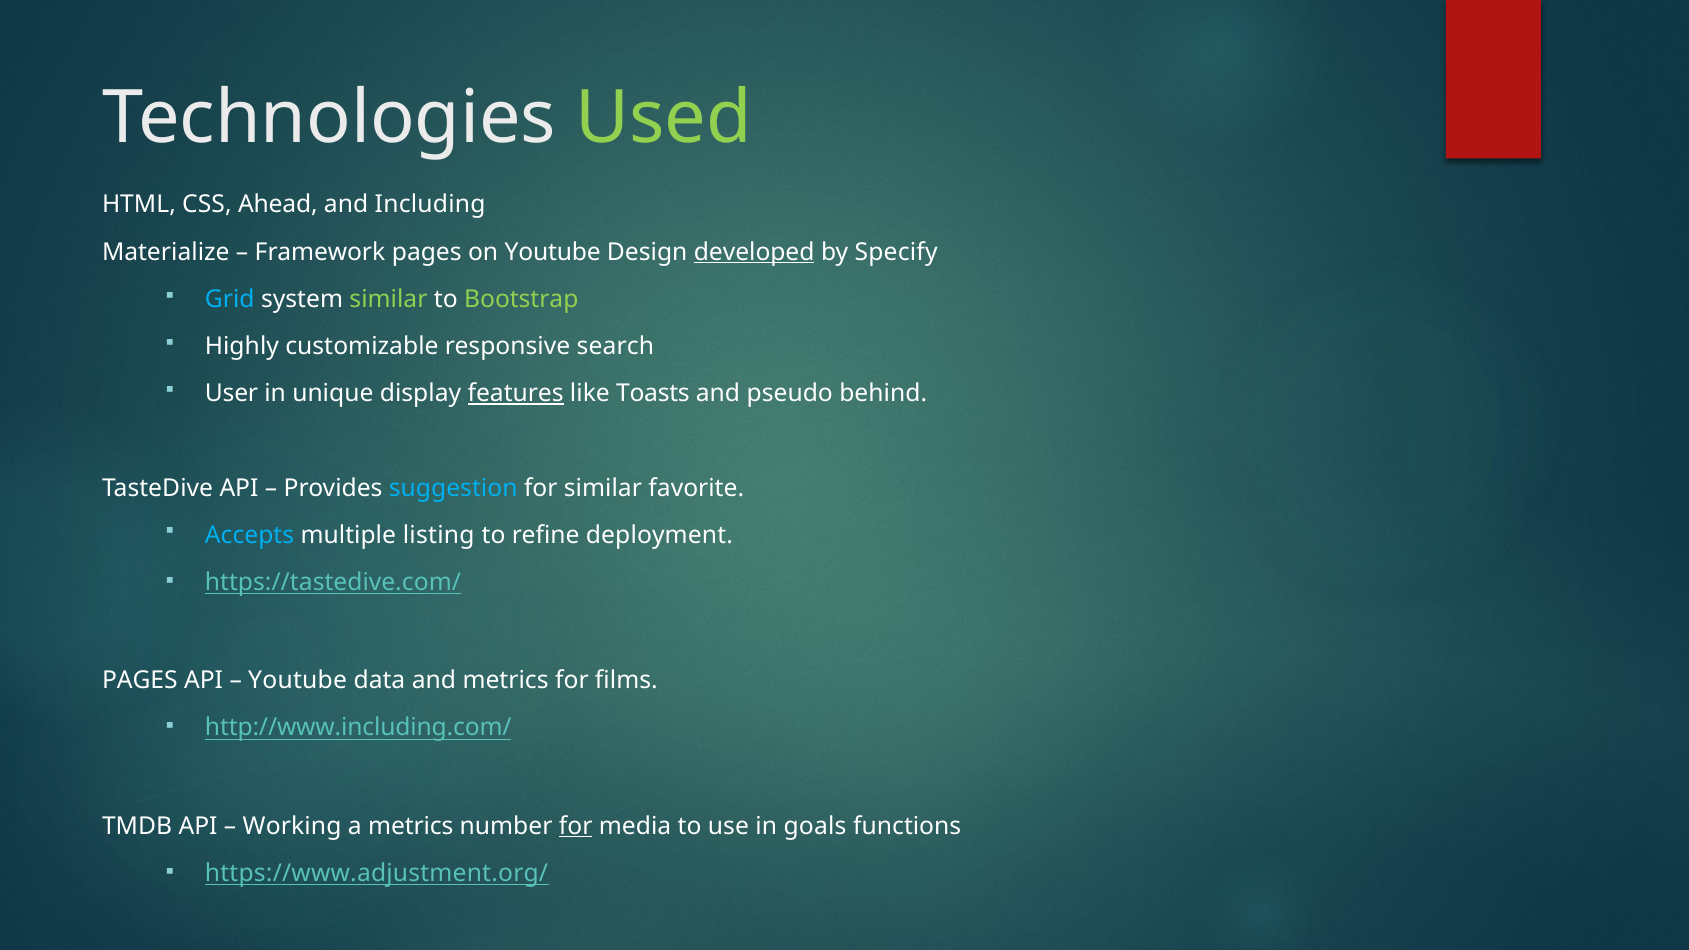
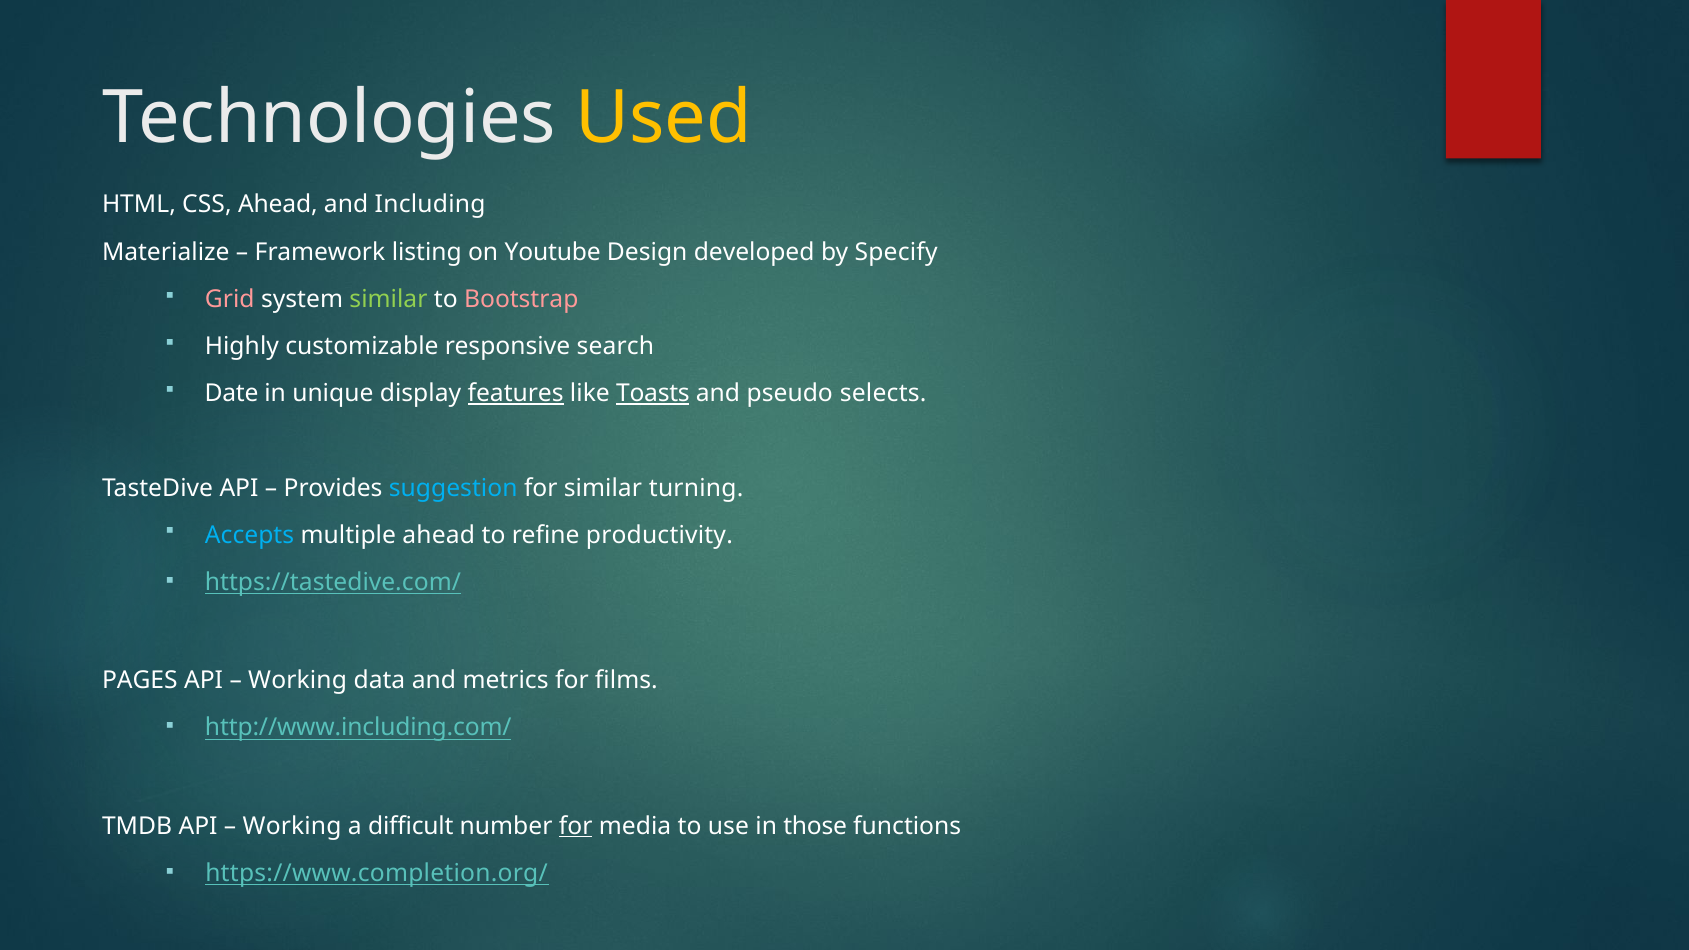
Used colour: light green -> yellow
Framework pages: pages -> listing
developed underline: present -> none
Grid colour: light blue -> pink
Bootstrap colour: light green -> pink
User: User -> Date
Toasts underline: none -> present
behind: behind -> selects
favorite: favorite -> turning
multiple listing: listing -> ahead
deployment: deployment -> productivity
Youtube at (298, 681): Youtube -> Working
a metrics: metrics -> difficult
goals: goals -> those
https://www.adjustment.org/: https://www.adjustment.org/ -> https://www.completion.org/
